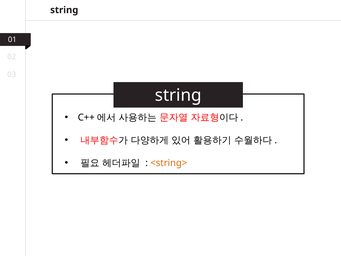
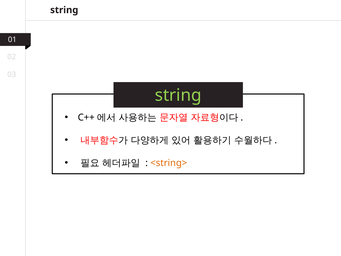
string at (178, 95) colour: white -> light green
